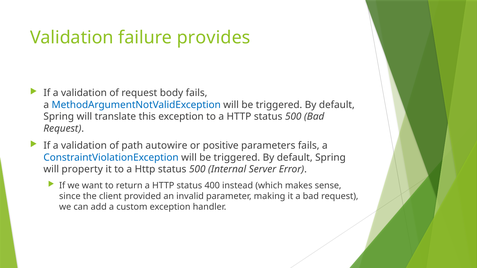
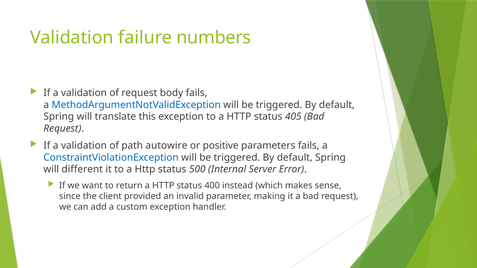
provides: provides -> numbers
500 at (293, 117): 500 -> 405
property: property -> different
